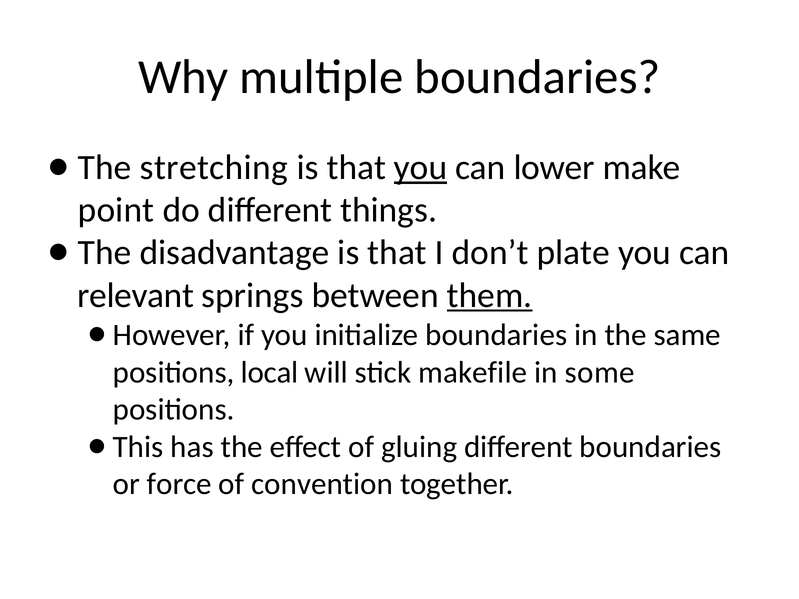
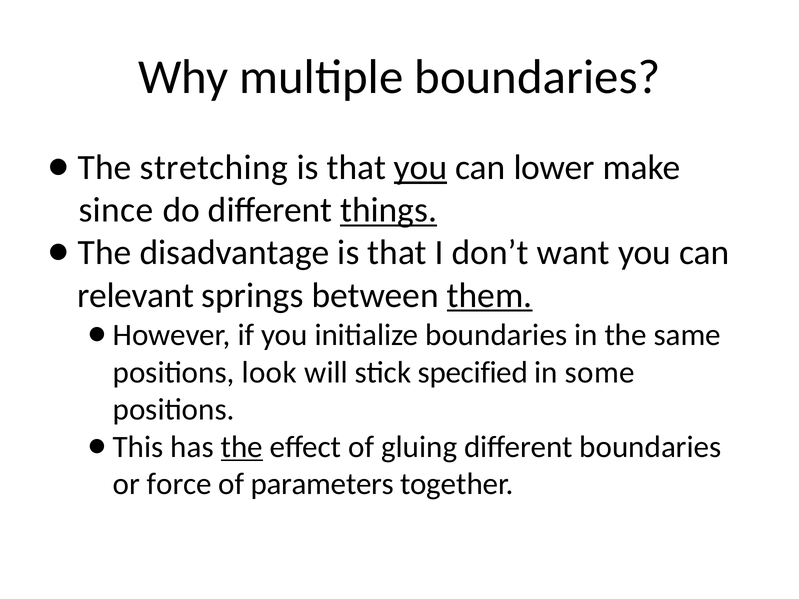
point: point -> since
things underline: none -> present
plate: plate -> want
local: local -> look
makefile: makefile -> specified
the at (242, 447) underline: none -> present
convention: convention -> parameters
